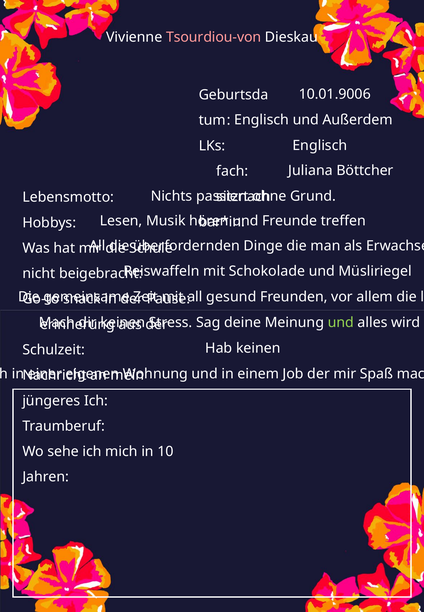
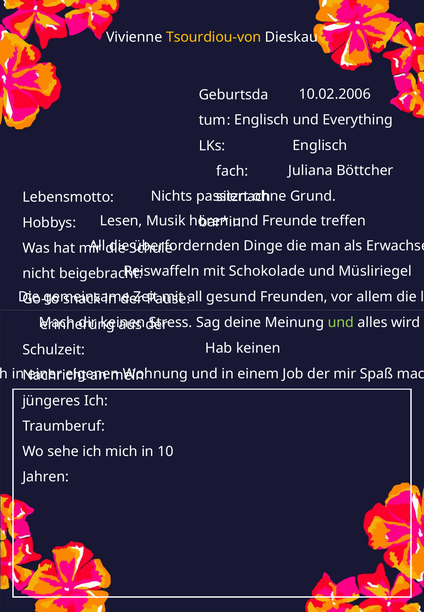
Tsourdiou-von colour: pink -> yellow
10.01.9006: 10.01.9006 -> 10.02.2006
Außerdem: Außerdem -> Everything
